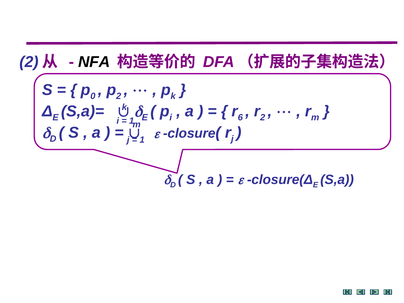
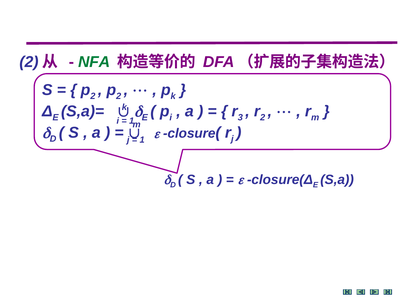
NFA colour: black -> green
0 at (93, 96): 0 -> 2
6: 6 -> 3
